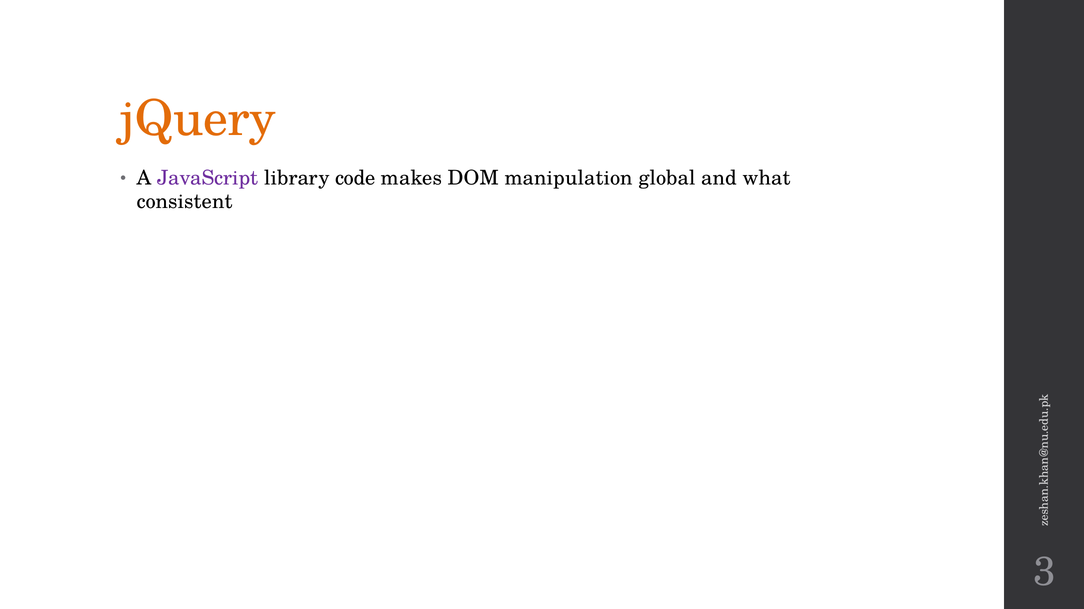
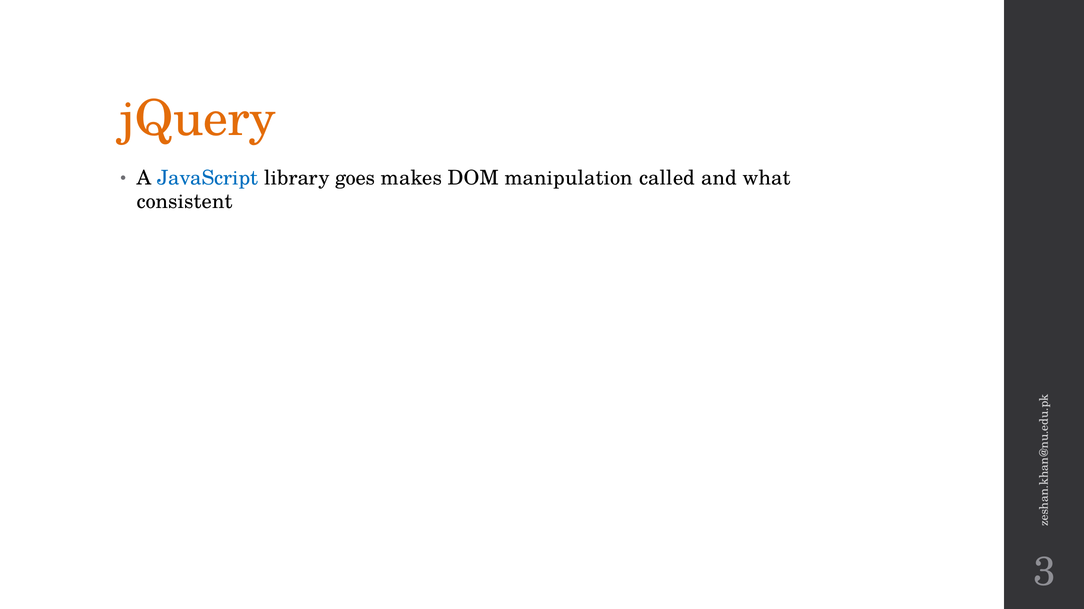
JavaScript colour: purple -> blue
code: code -> goes
global: global -> called
